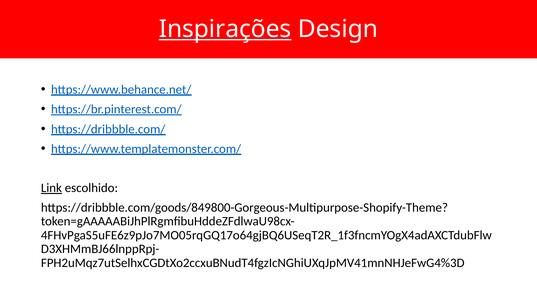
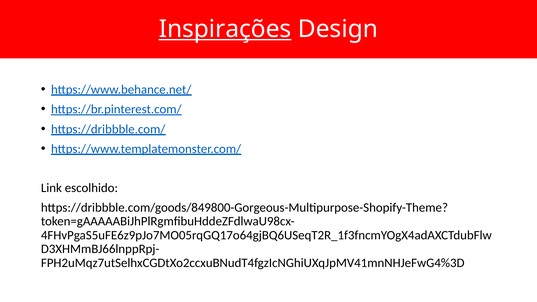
Link underline: present -> none
